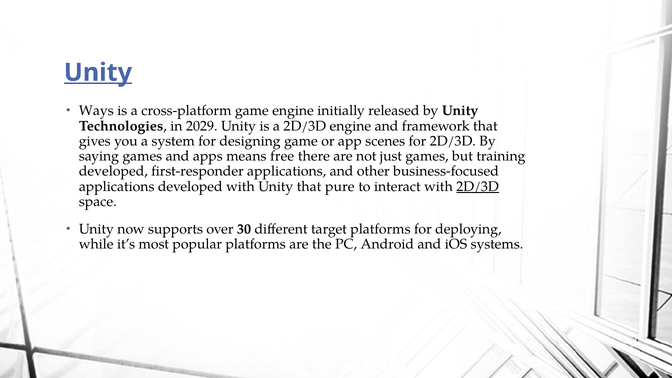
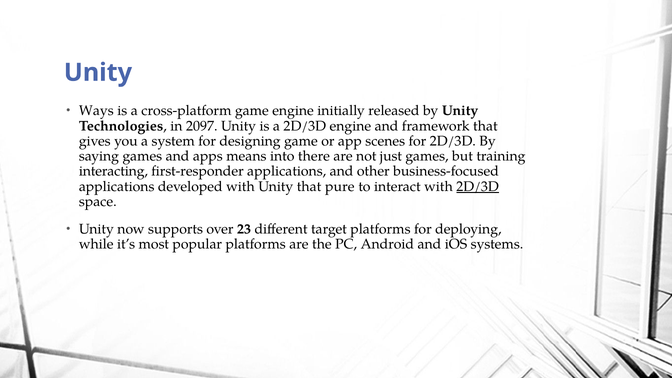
Unity at (98, 73) underline: present -> none
2029: 2029 -> 2097
free: free -> into
developed at (113, 171): developed -> interacting
30: 30 -> 23
